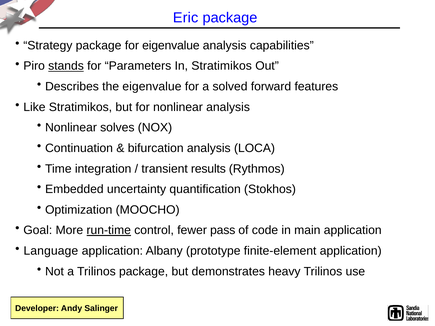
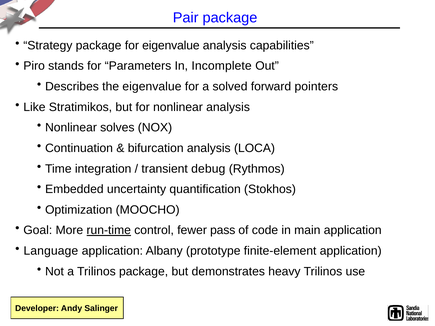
Eric: Eric -> Pair
stands underline: present -> none
In Stratimikos: Stratimikos -> Incomplete
features: features -> pointers
results: results -> debug
